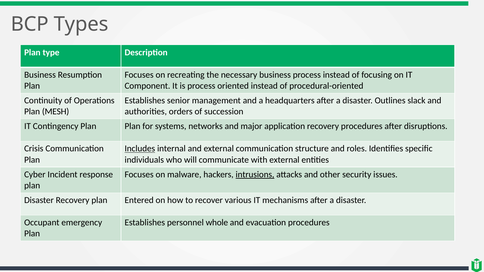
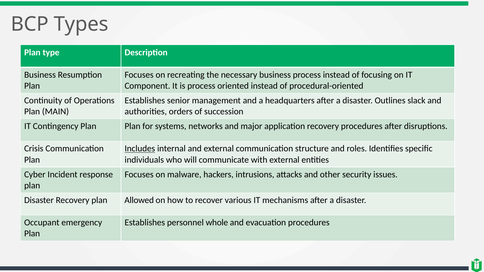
MESH: MESH -> MAIN
intrusions underline: present -> none
Entered: Entered -> Allowed
